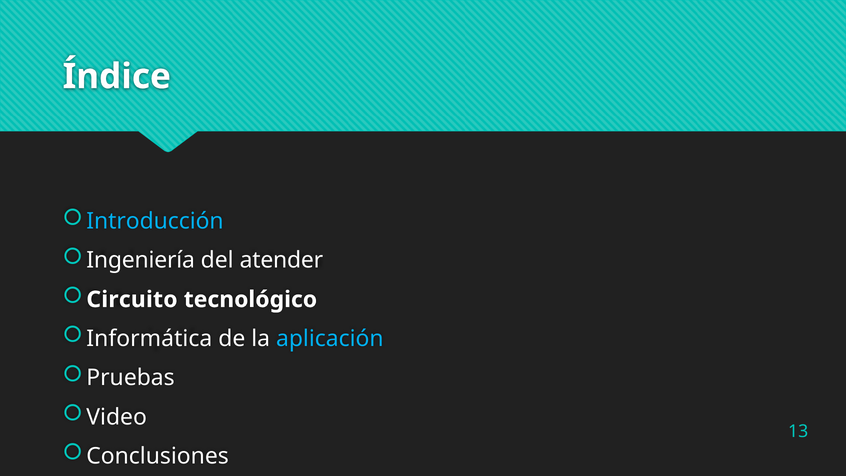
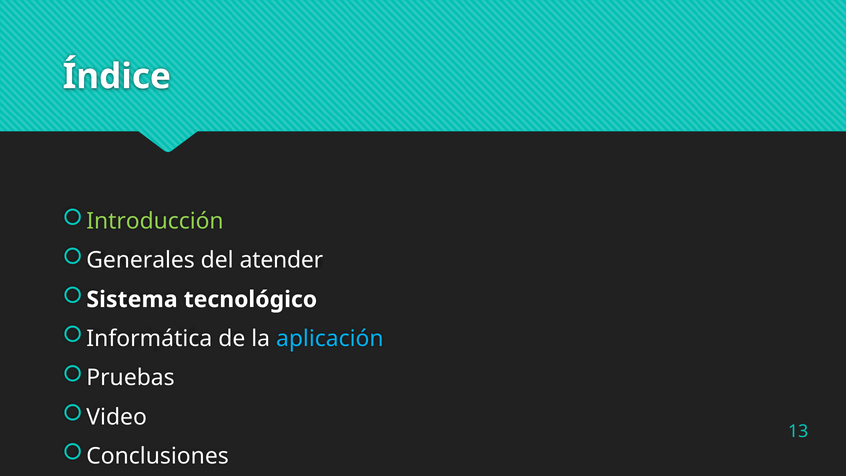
Introducción colour: light blue -> light green
Ingeniería: Ingeniería -> Generales
Circuito: Circuito -> Sistema
